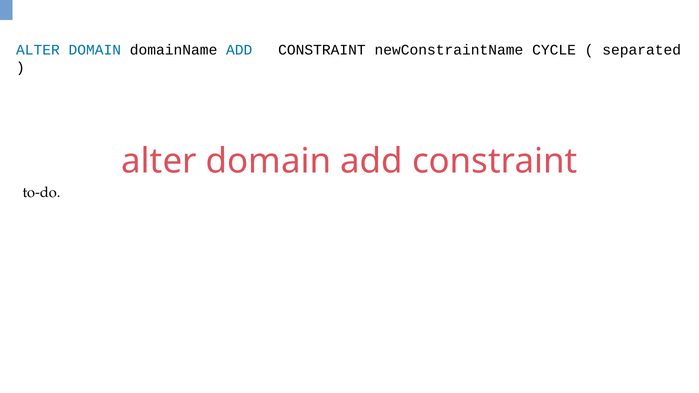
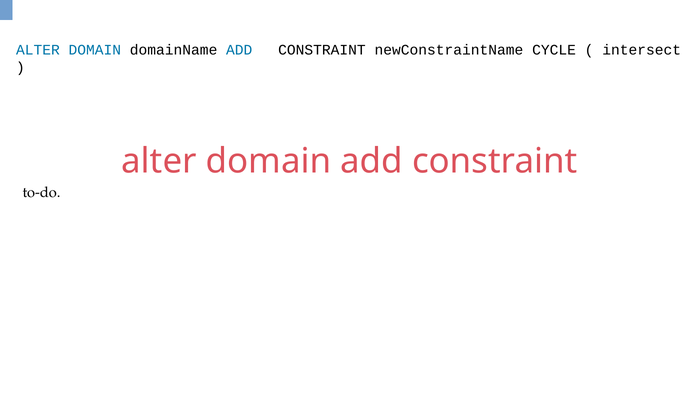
separated: separated -> intersect
